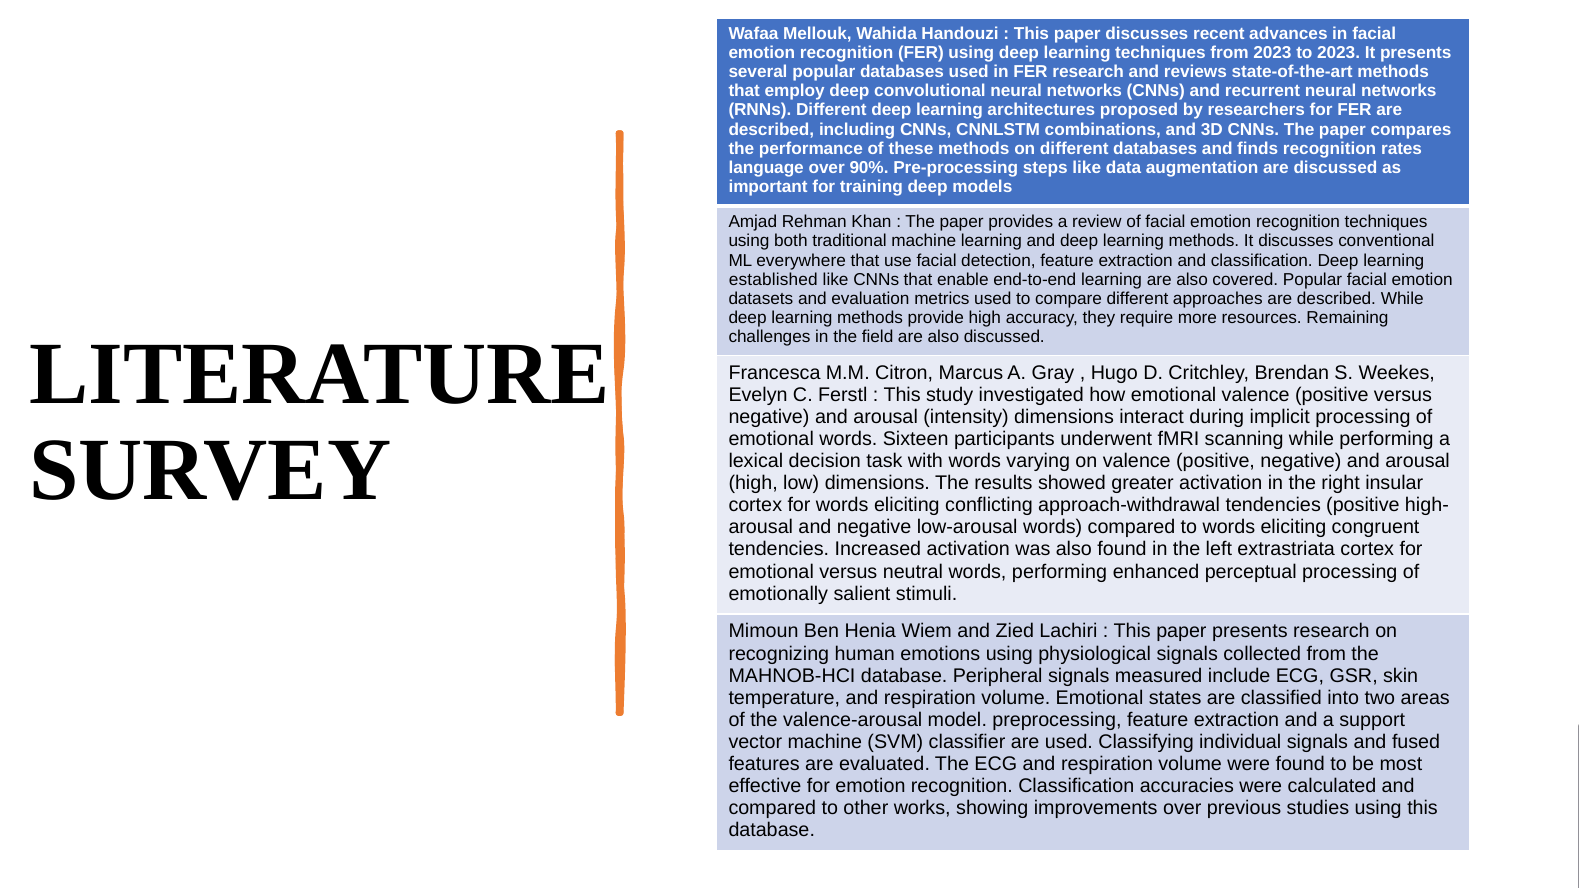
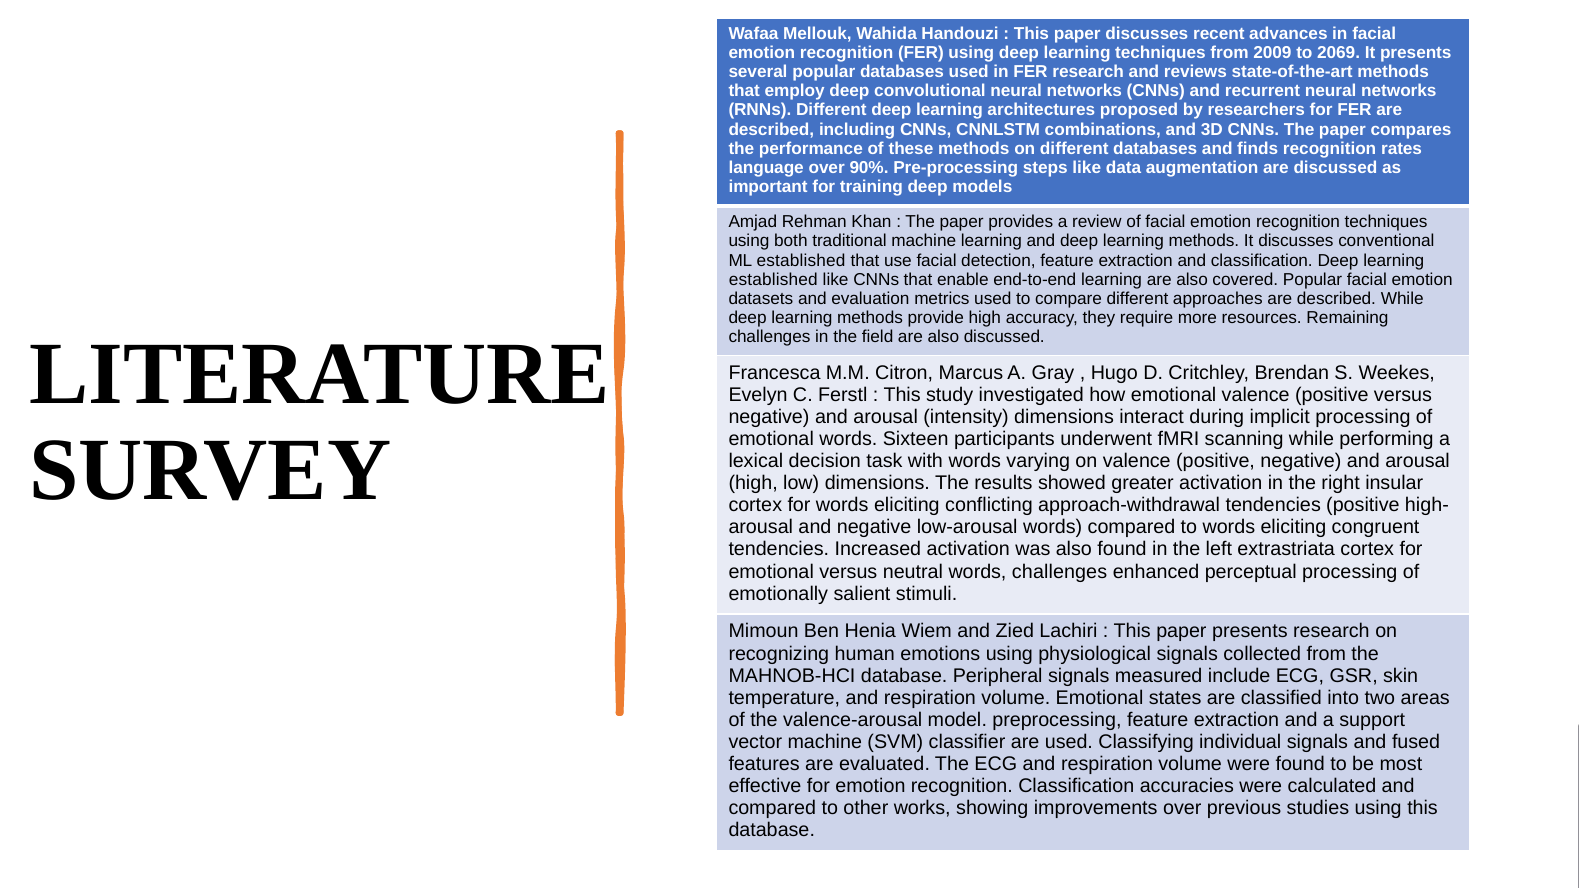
from 2023: 2023 -> 2009
to 2023: 2023 -> 2069
ML everywhere: everywhere -> established
words performing: performing -> challenges
